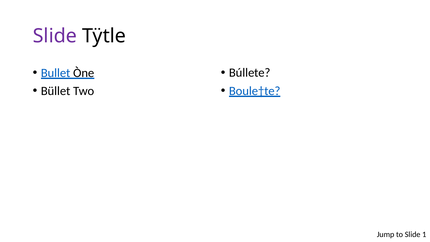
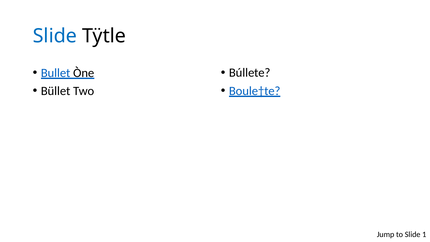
Slide at (55, 36) colour: purple -> blue
